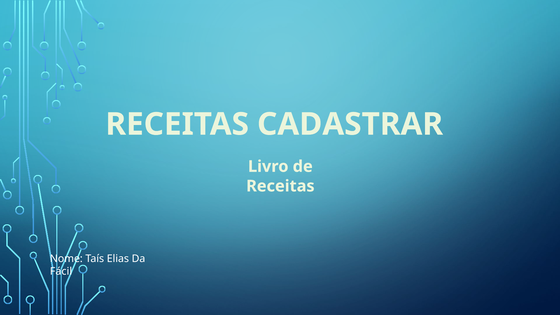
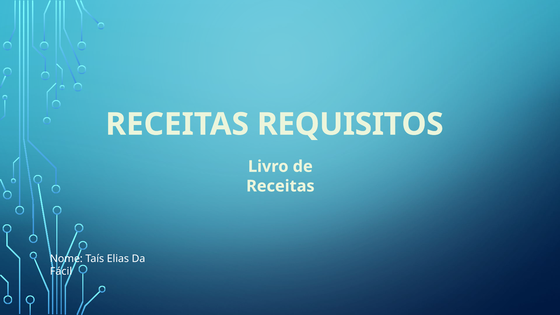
CADASTRAR: CADASTRAR -> REQUISITOS
